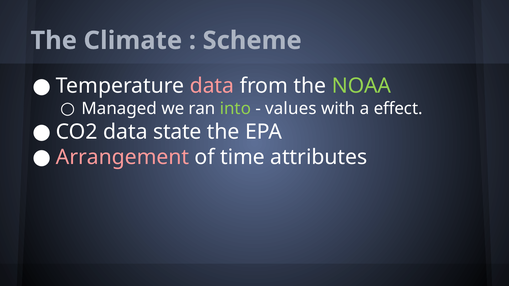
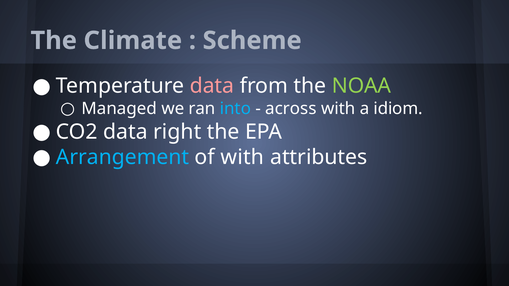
into colour: light green -> light blue
values: values -> across
effect: effect -> idiom
state: state -> right
Arrangement colour: pink -> light blue
of time: time -> with
